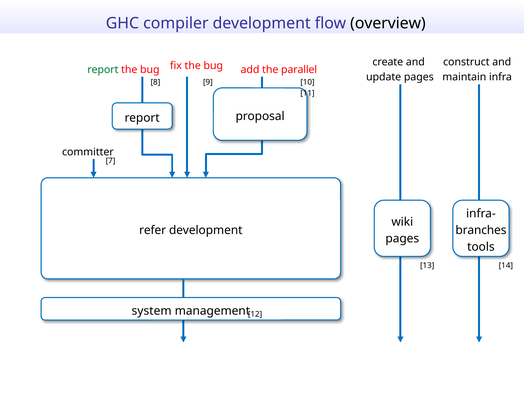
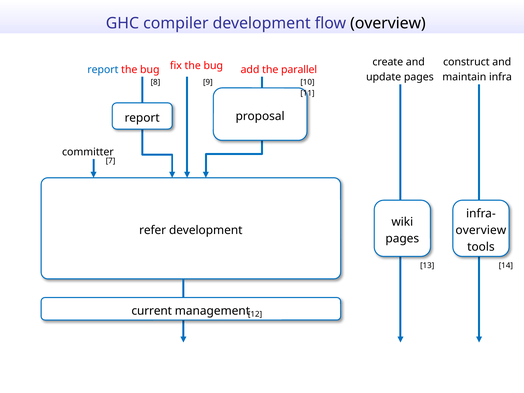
report at (103, 70) colour: green -> blue
branches at (481, 230): branches -> overview
system: system -> current
